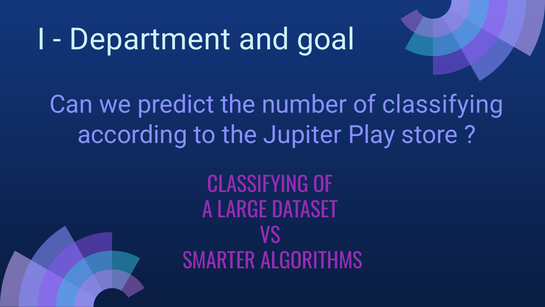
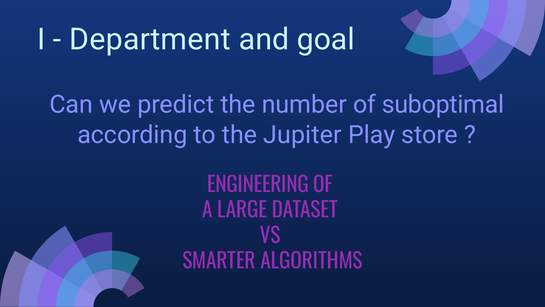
of classifying: classifying -> suboptimal
CLASSIFYING at (258, 185): CLASSIFYING -> ENGINEERING
